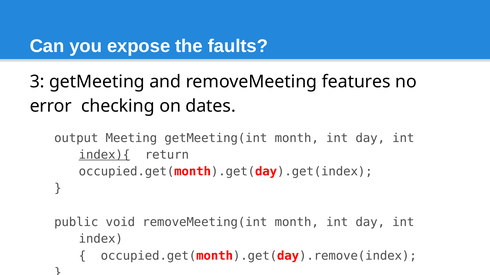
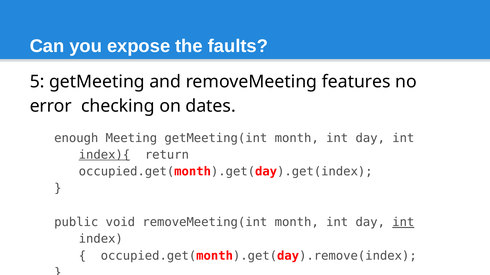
3: 3 -> 5
output: output -> enough
int at (403, 223) underline: none -> present
